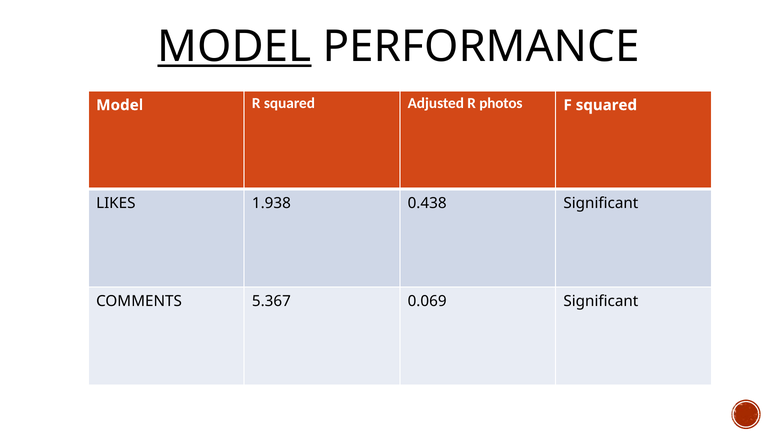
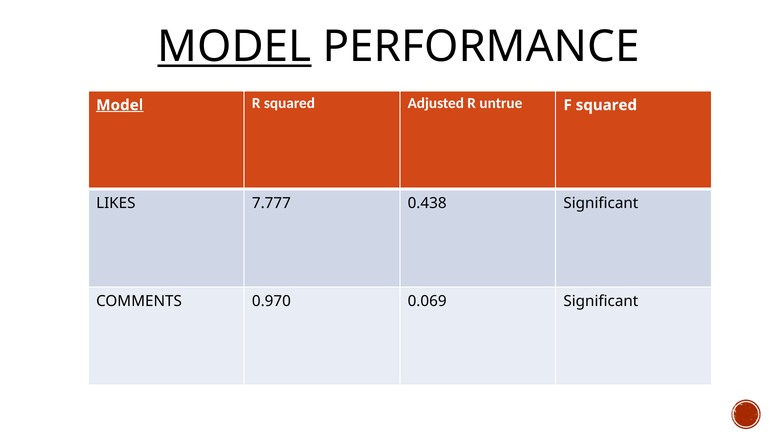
Model at (120, 105) underline: none -> present
photos: photos -> untrue
1.938: 1.938 -> 7.777
5.367: 5.367 -> 0.970
